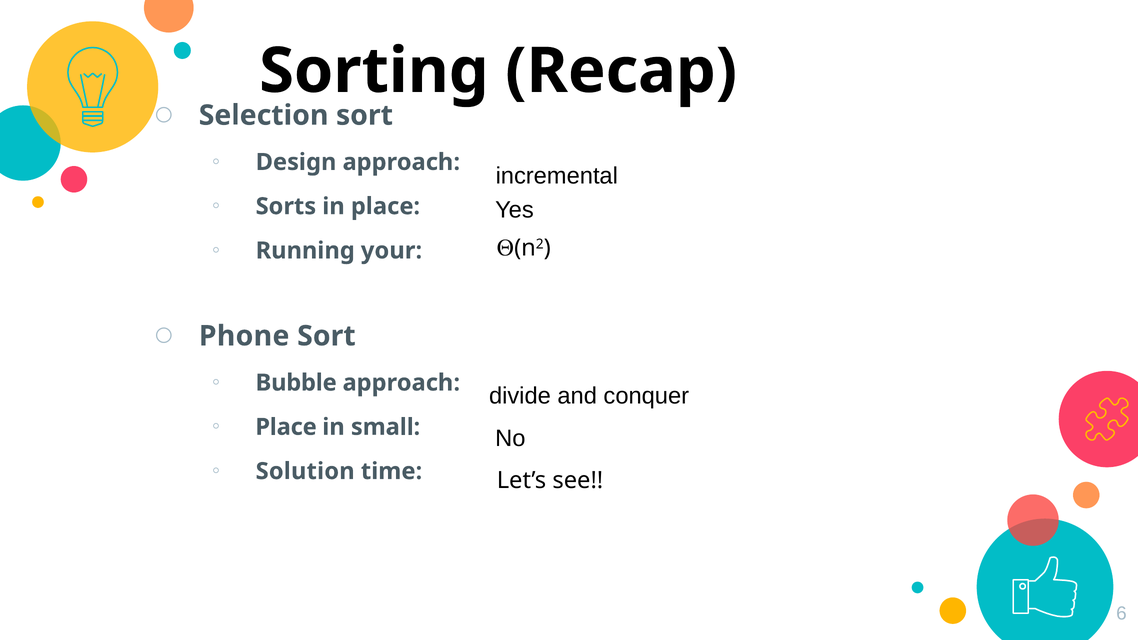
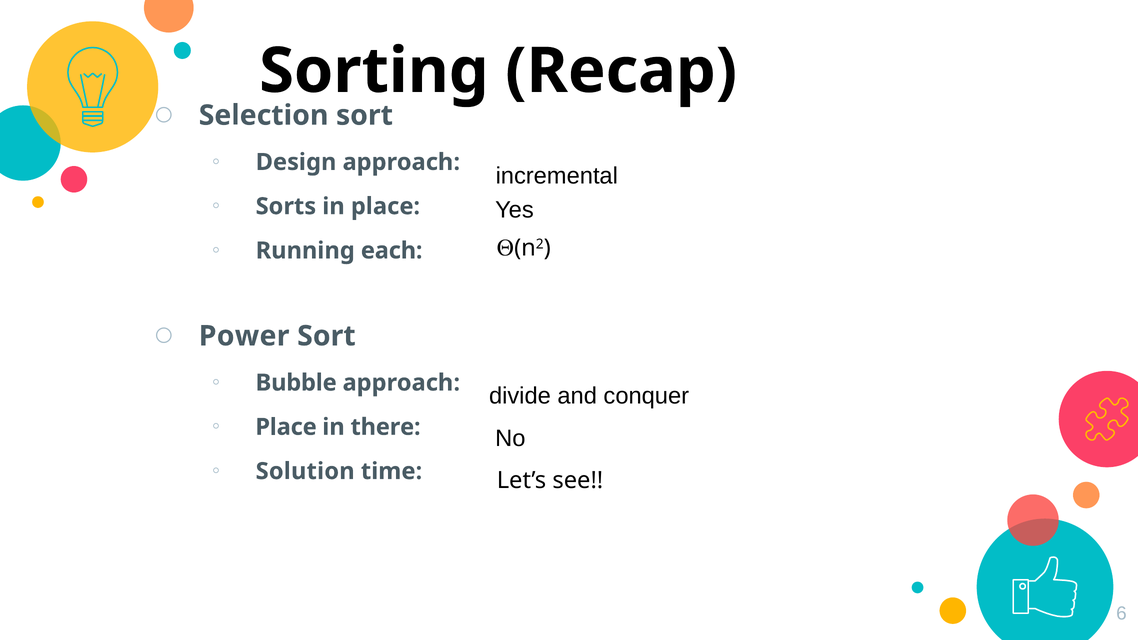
your: your -> each
Phone: Phone -> Power
small: small -> there
